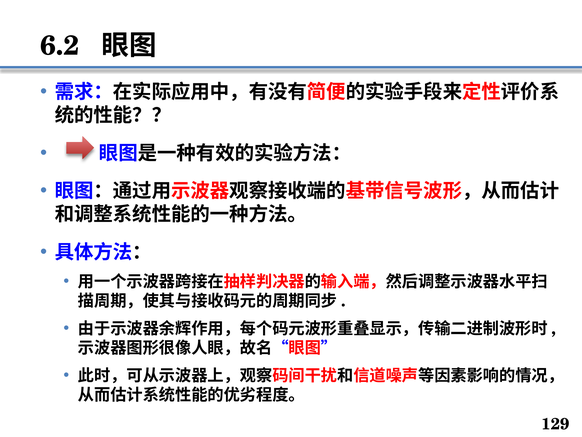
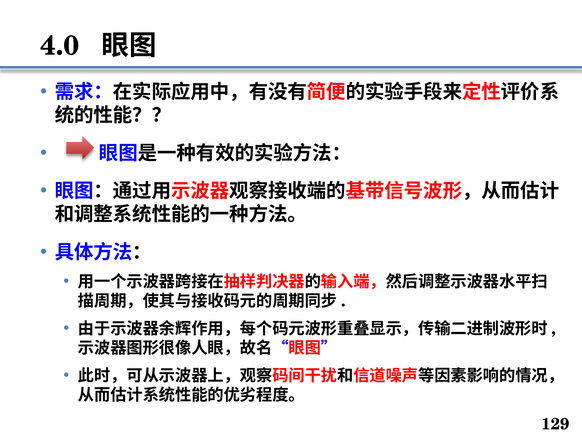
6.2: 6.2 -> 4.0
